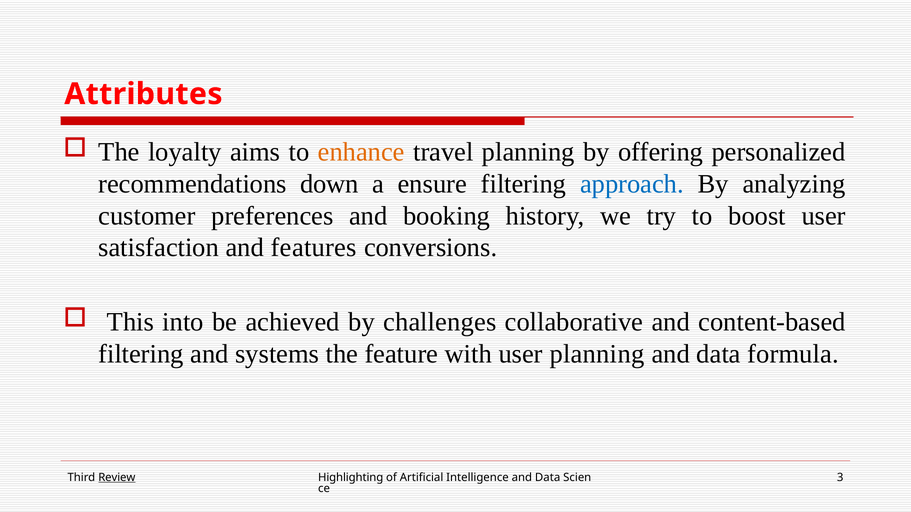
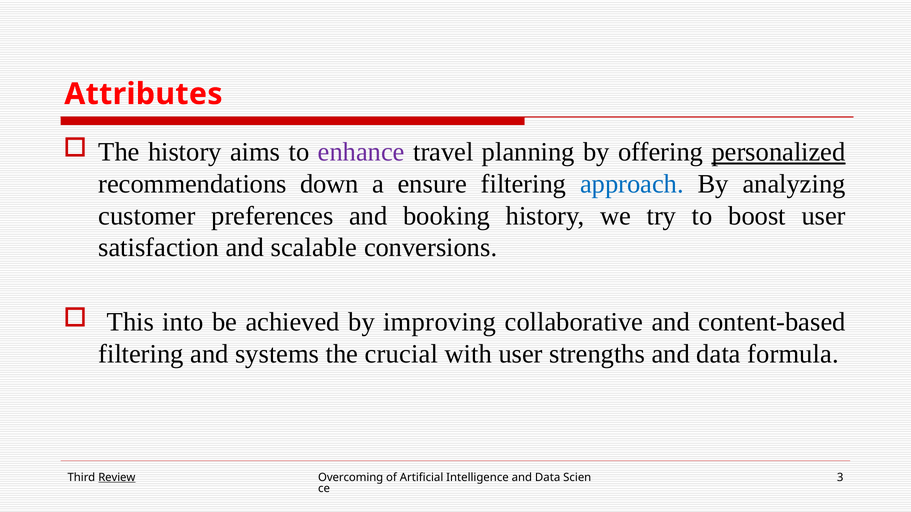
The loyalty: loyalty -> history
enhance colour: orange -> purple
personalized underline: none -> present
features: features -> scalable
challenges: challenges -> improving
feature: feature -> crucial
user planning: planning -> strengths
Highlighting: Highlighting -> Overcoming
